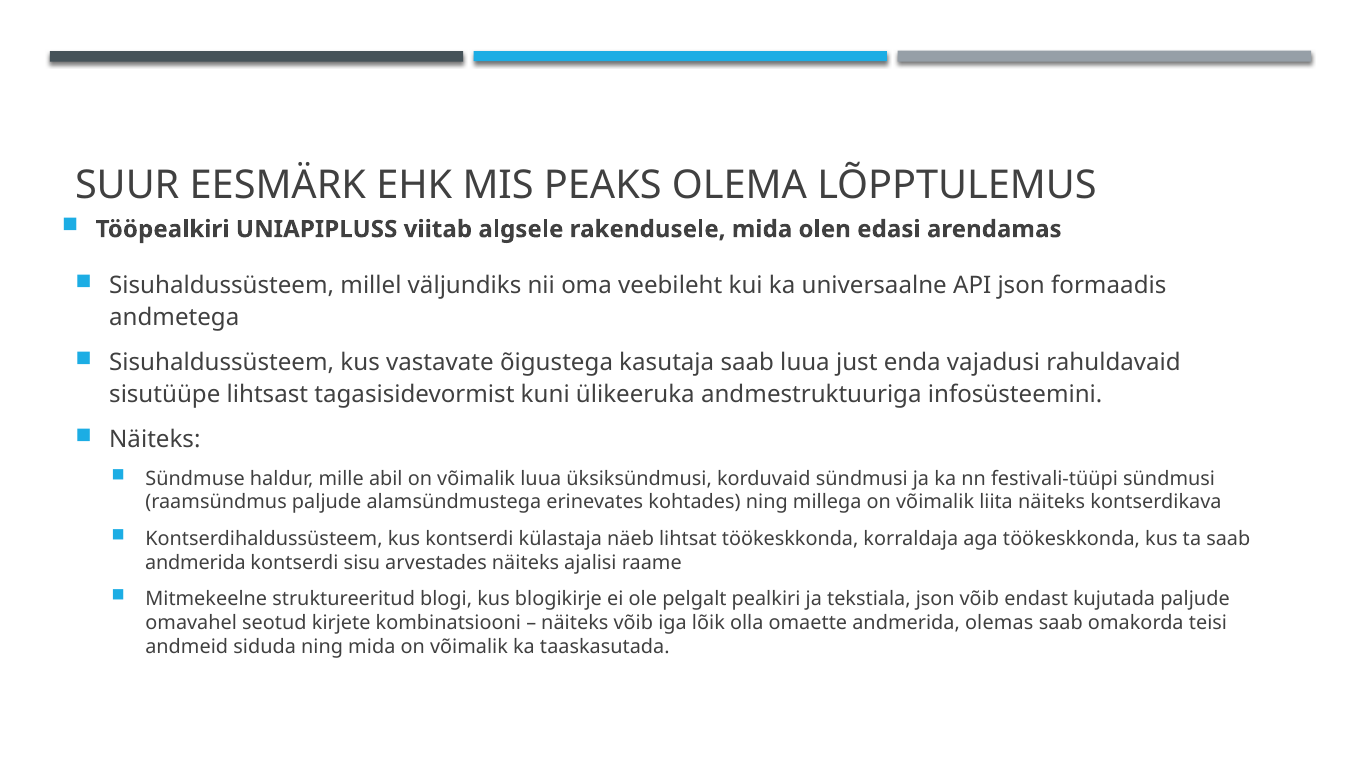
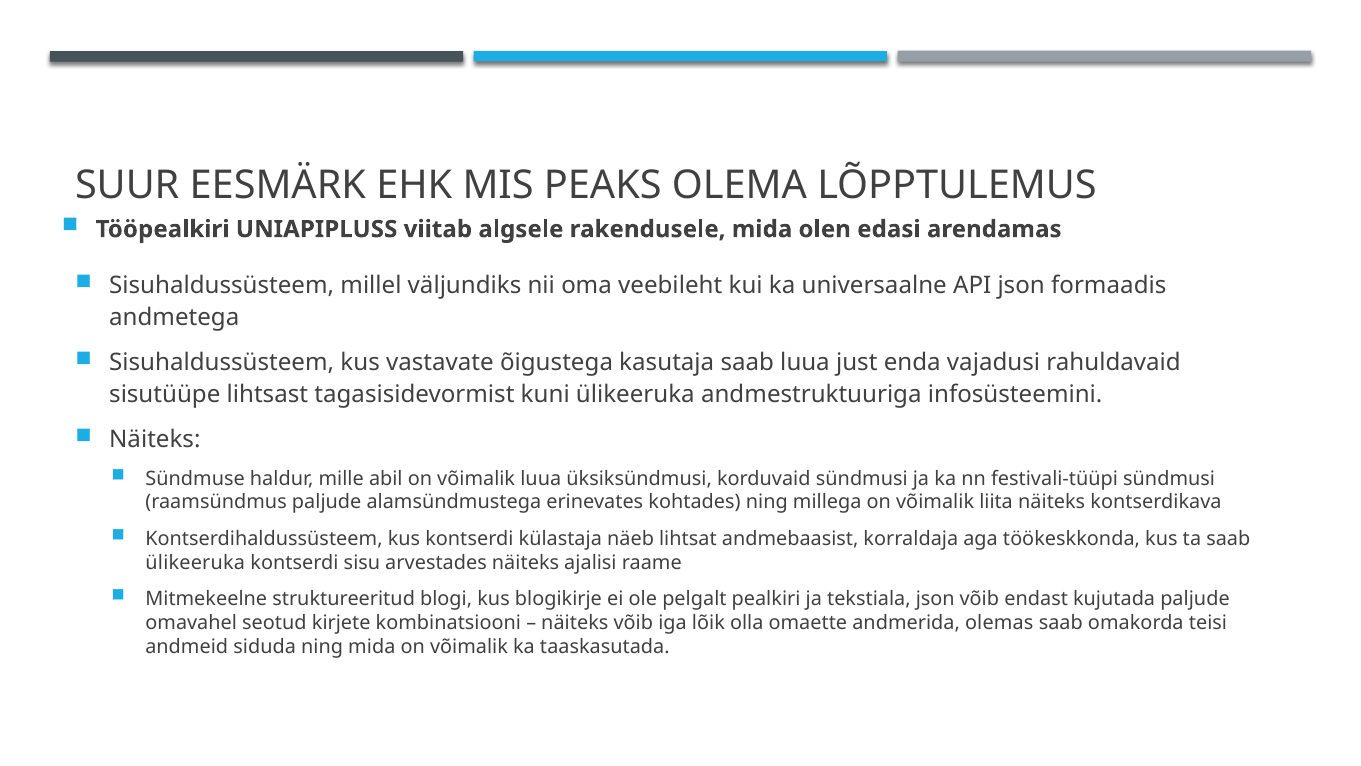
lihtsat töökeskkonda: töökeskkonda -> andmebaasist
andmerida at (195, 562): andmerida -> ülikeeruka
